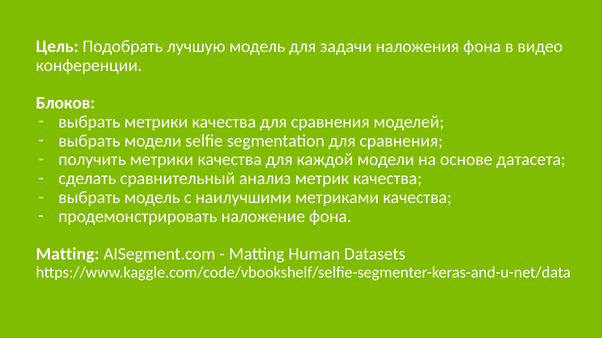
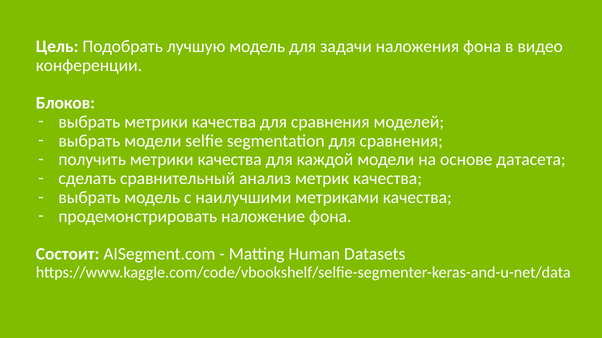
Matting at (68, 255): Matting -> Состоит
